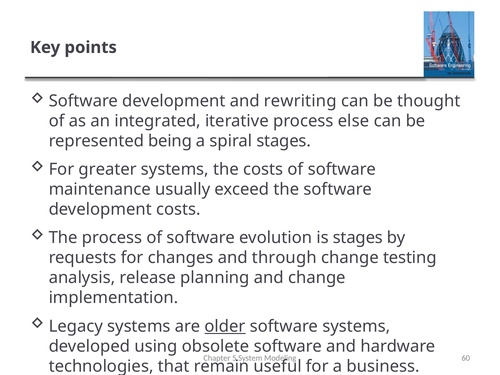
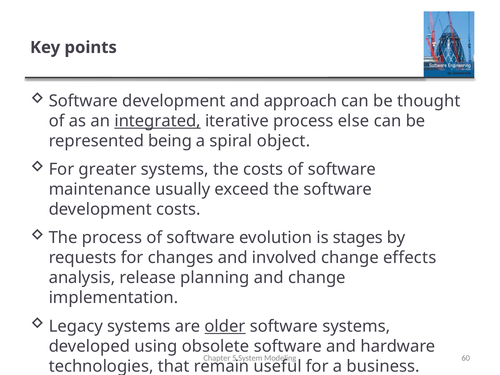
rewriting: rewriting -> approach
integrated underline: none -> present
spiral stages: stages -> object
through: through -> involved
testing: testing -> effects
